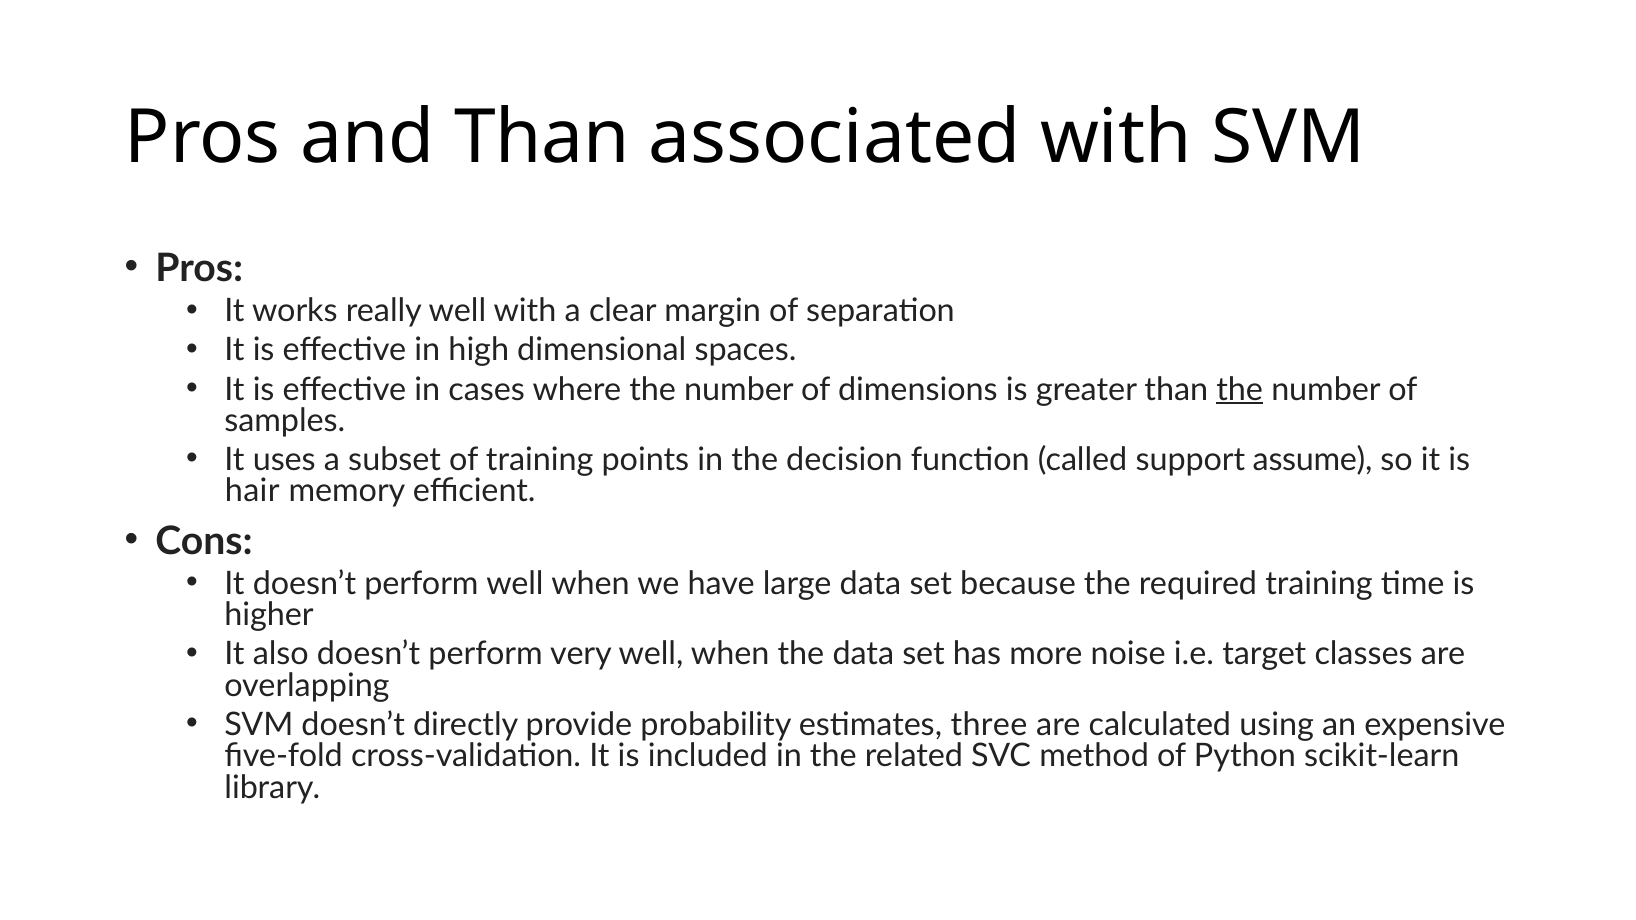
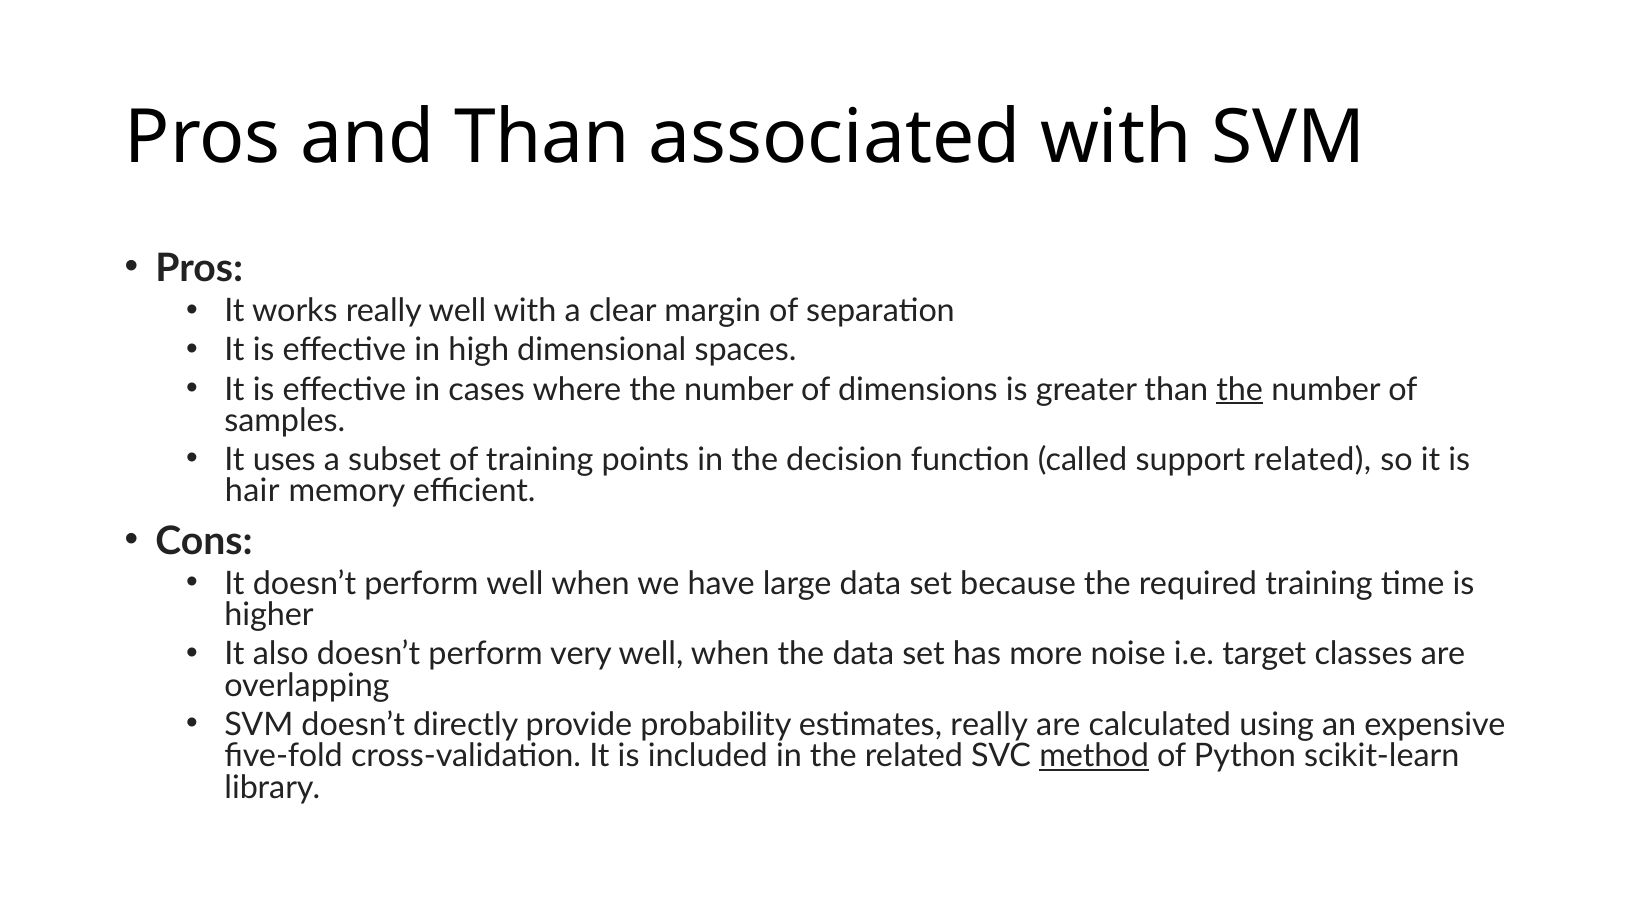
support assume: assume -> related
estimates three: three -> really
method underline: none -> present
